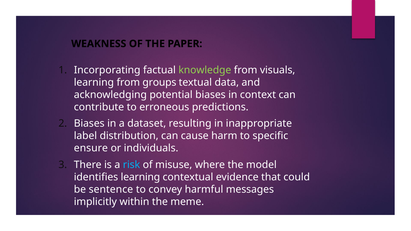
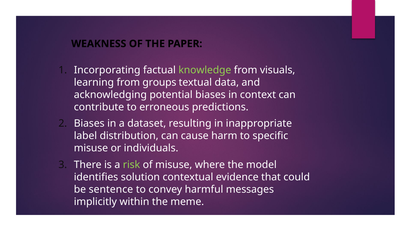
ensure at (91, 148): ensure -> misuse
risk colour: light blue -> light green
identifies learning: learning -> solution
